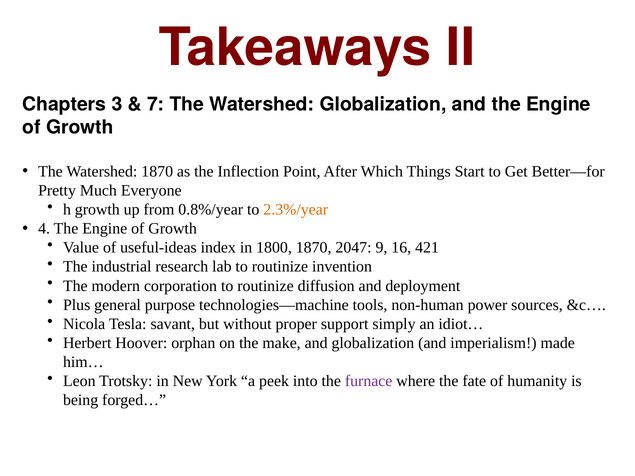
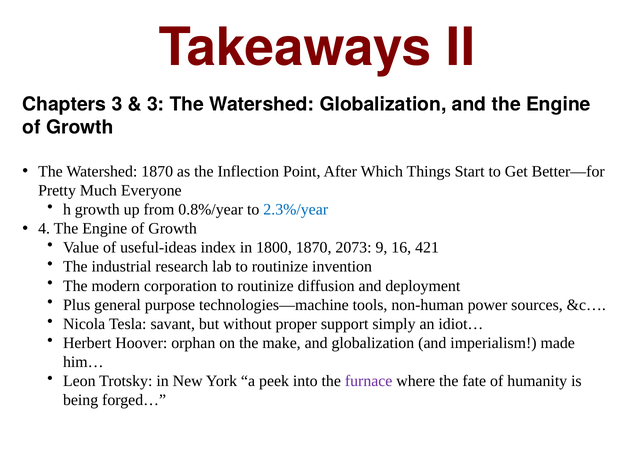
7 at (156, 104): 7 -> 3
2.3%/year colour: orange -> blue
2047: 2047 -> 2073
